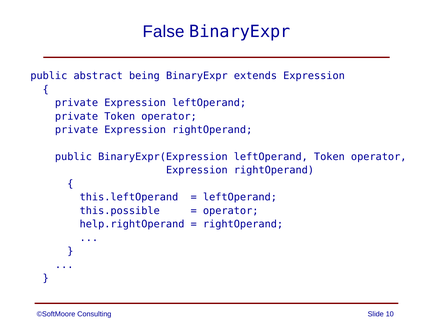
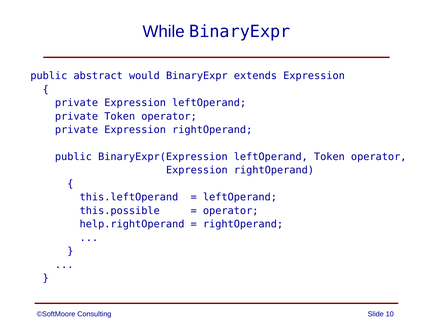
False: False -> While
being: being -> would
